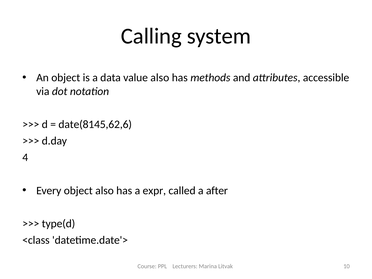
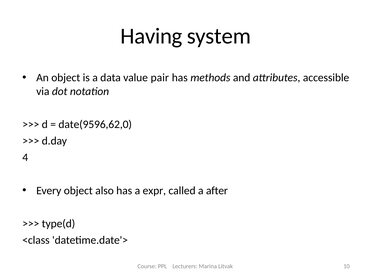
Calling: Calling -> Having
value also: also -> pair
date(8145,62,6: date(8145,62,6 -> date(9596,62,0
